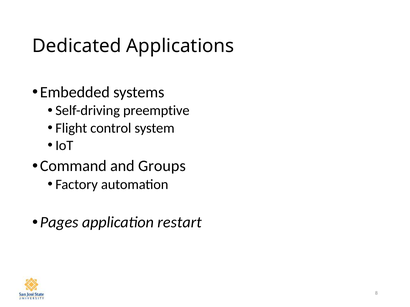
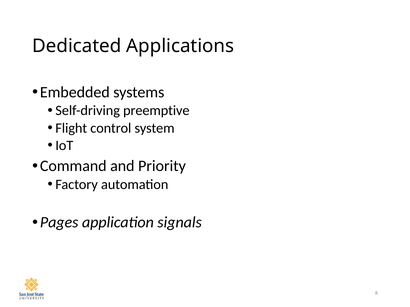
Groups: Groups -> Priority
restart: restart -> signals
